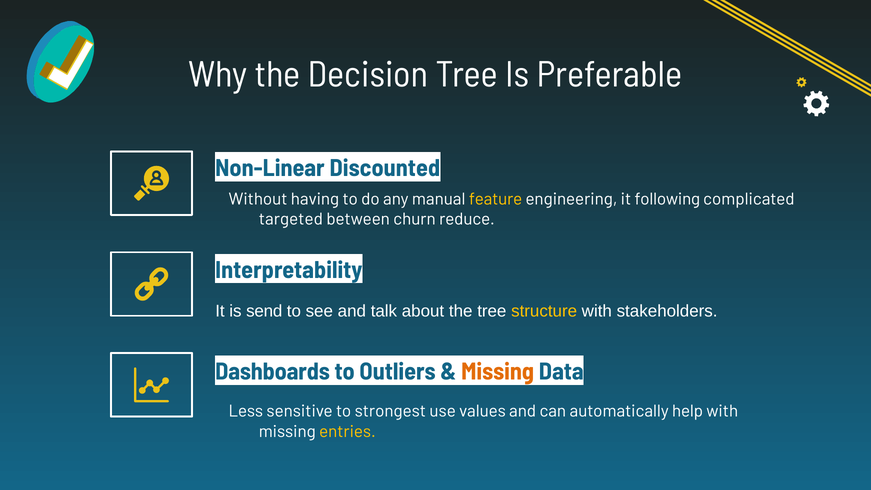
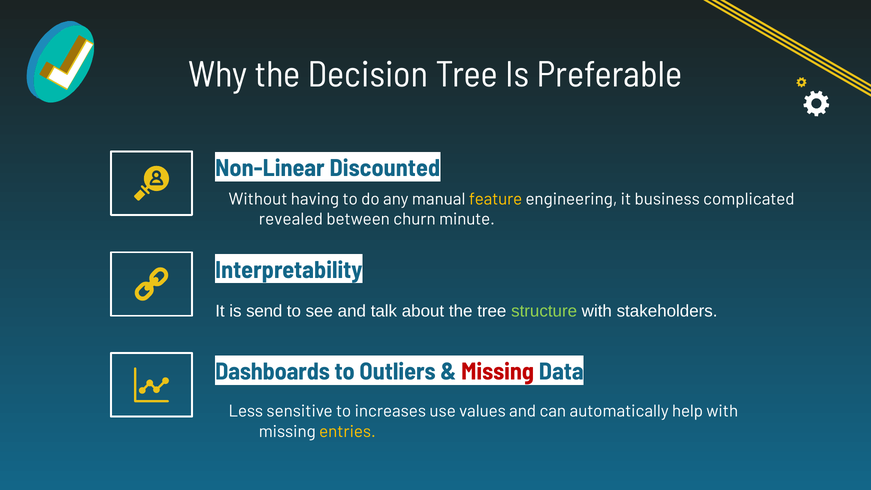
following: following -> business
targeted: targeted -> revealed
reduce: reduce -> minute
structure colour: yellow -> light green
Missing at (498, 372) colour: orange -> red
strongest: strongest -> increases
